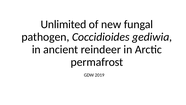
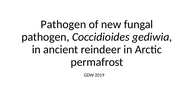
Unlimited at (63, 24): Unlimited -> Pathogen
